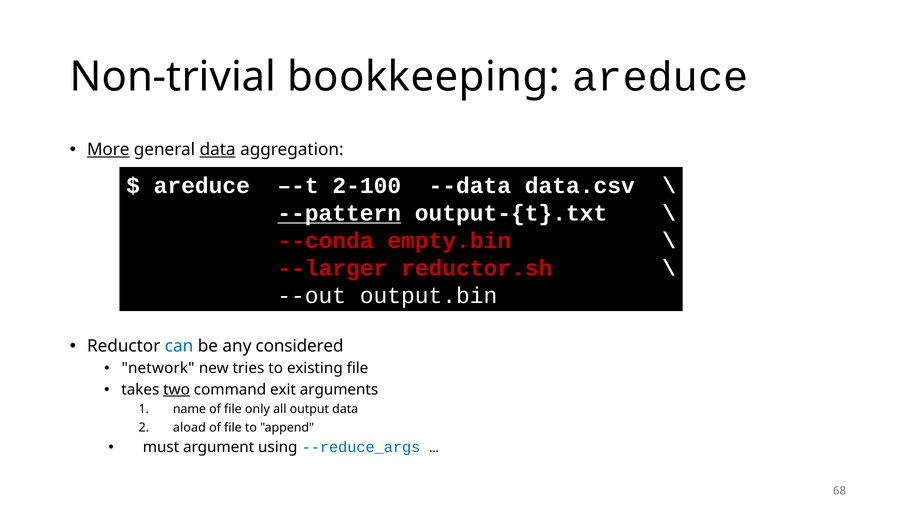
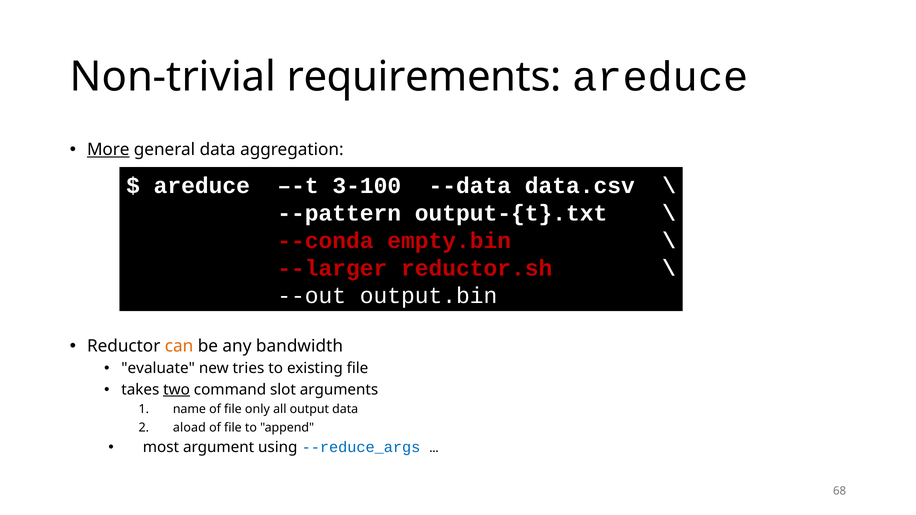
bookkeeping: bookkeeping -> requirements
data at (218, 150) underline: present -> none
2-100: 2-100 -> 3-100
--pattern underline: present -> none
can colour: blue -> orange
considered: considered -> bandwidth
network: network -> evaluate
exit: exit -> slot
must: must -> most
